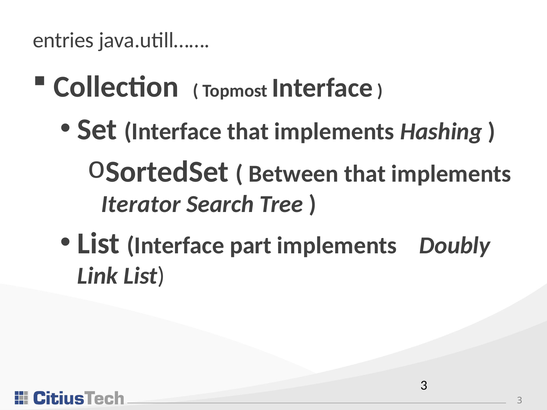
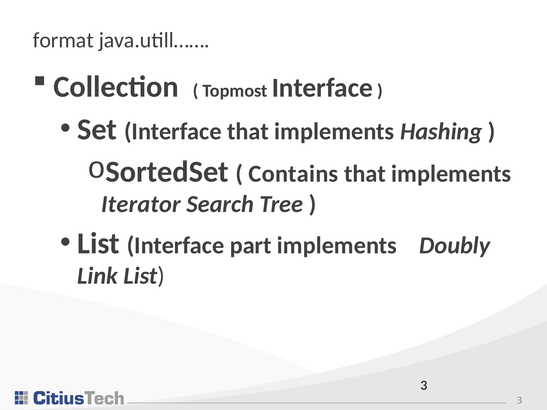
entries: entries -> format
Between: Between -> Contains
